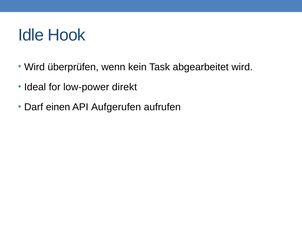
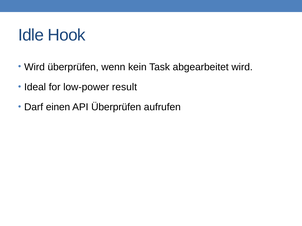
direkt: direkt -> result
API Aufgerufen: Aufgerufen -> Überprüfen
